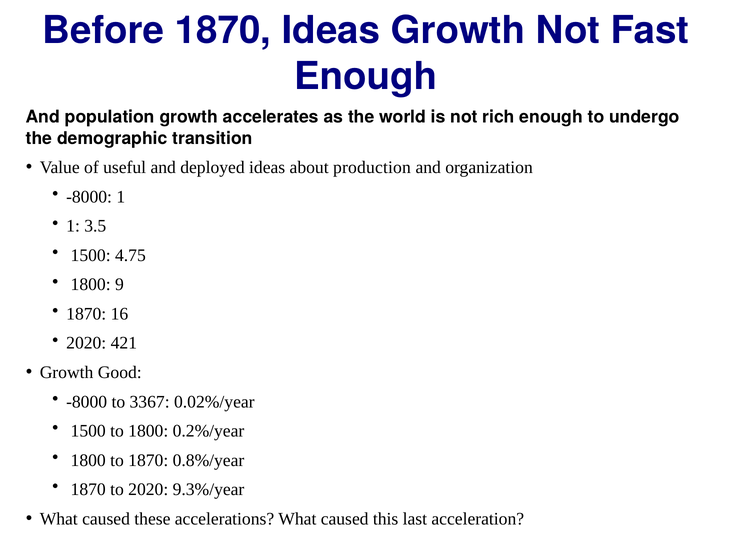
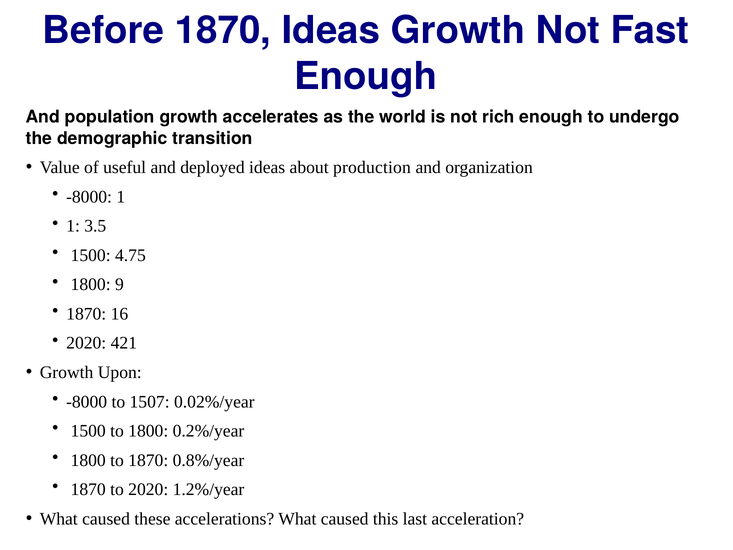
Good: Good -> Upon
3367: 3367 -> 1507
9.3%/year: 9.3%/year -> 1.2%/year
